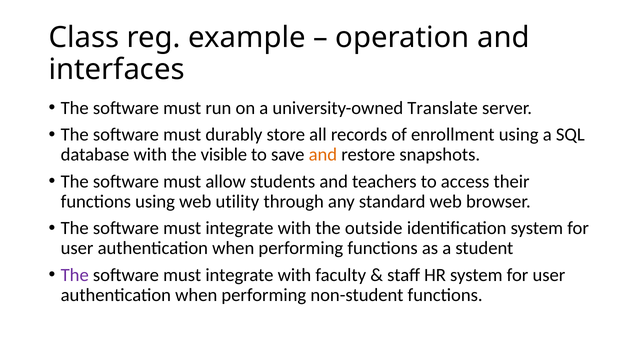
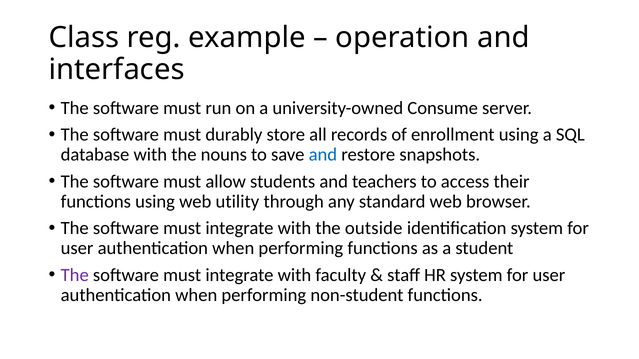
Translate: Translate -> Consume
visible: visible -> nouns
and at (323, 155) colour: orange -> blue
